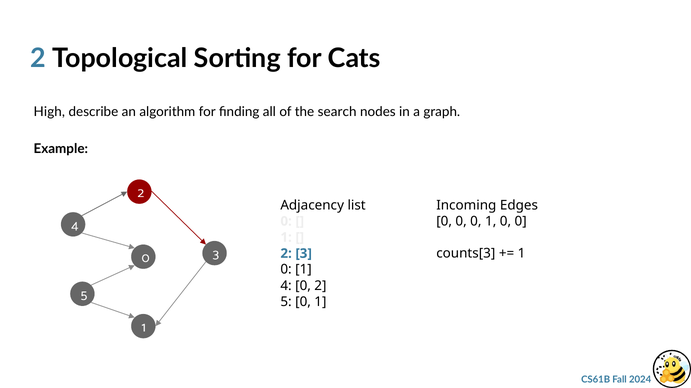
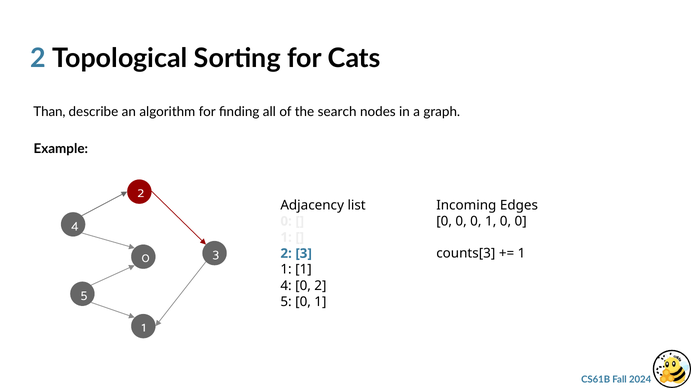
High: High -> Than
0 at (286, 270): 0 -> 1
